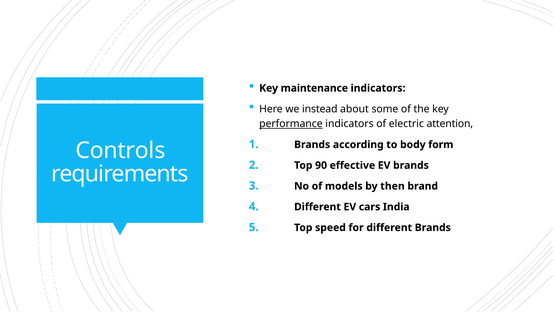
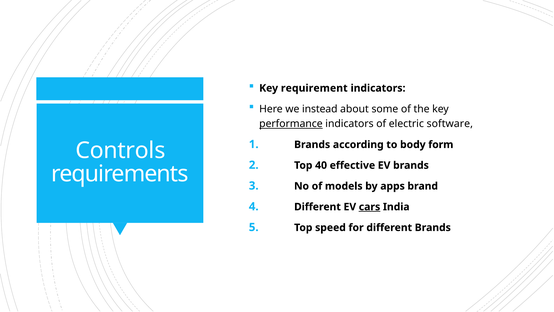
maintenance: maintenance -> requirement
attention: attention -> software
90: 90 -> 40
then: then -> apps
cars underline: none -> present
